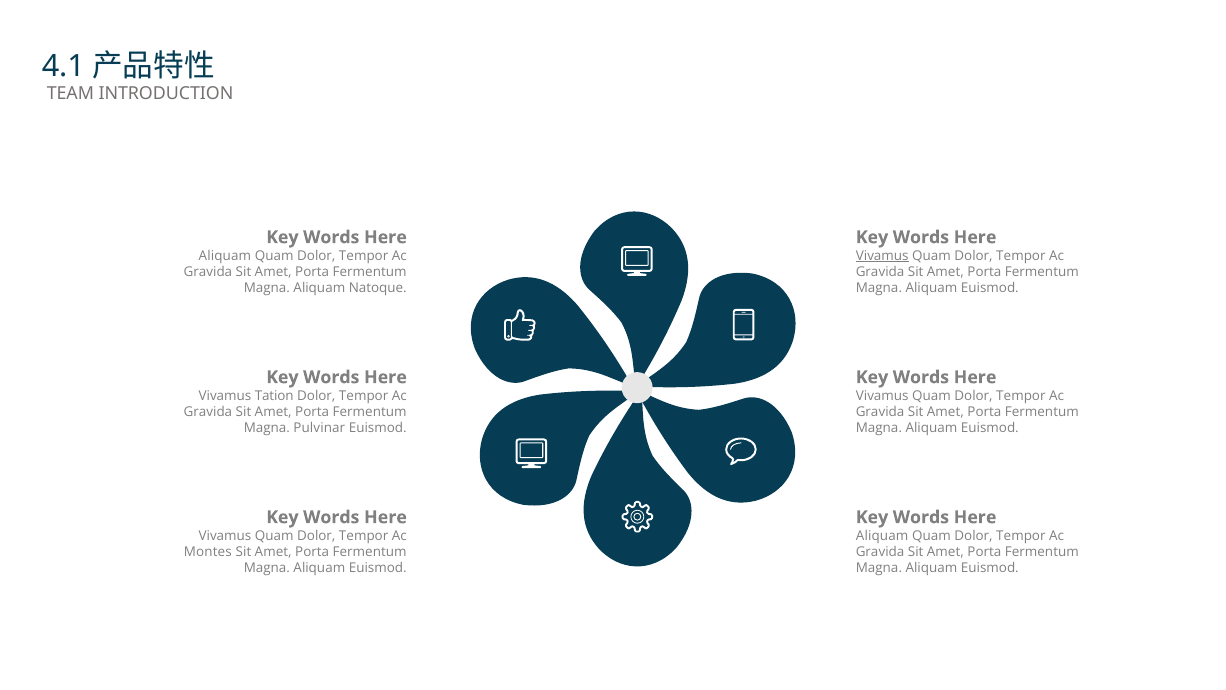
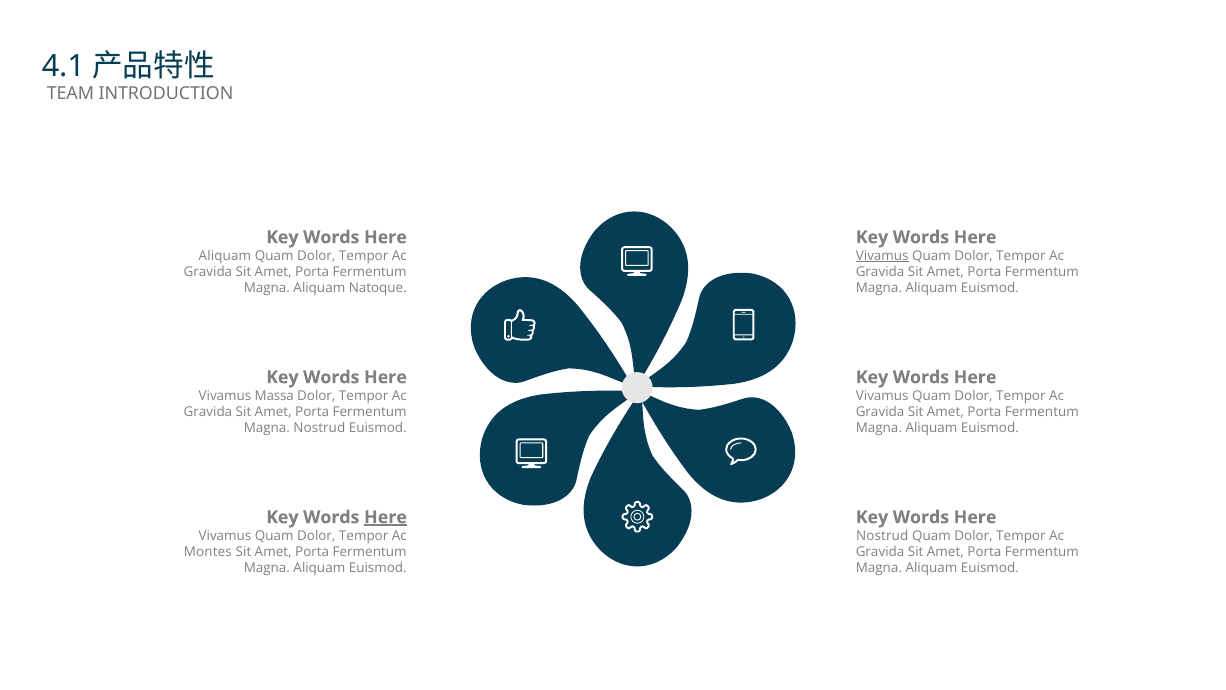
Tation: Tation -> Massa
Magna Pulvinar: Pulvinar -> Nostrud
Here at (385, 517) underline: none -> present
Aliquam at (882, 536): Aliquam -> Nostrud
